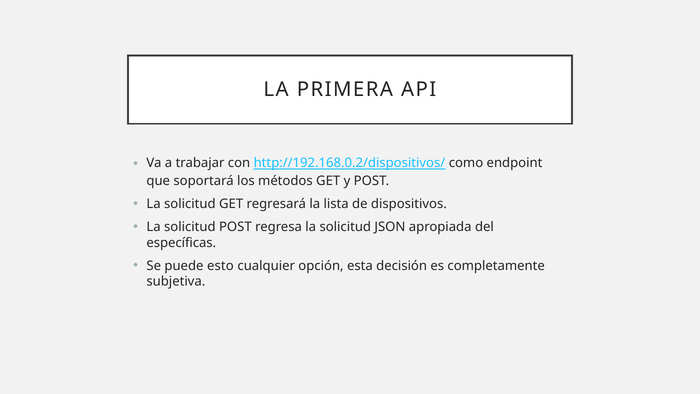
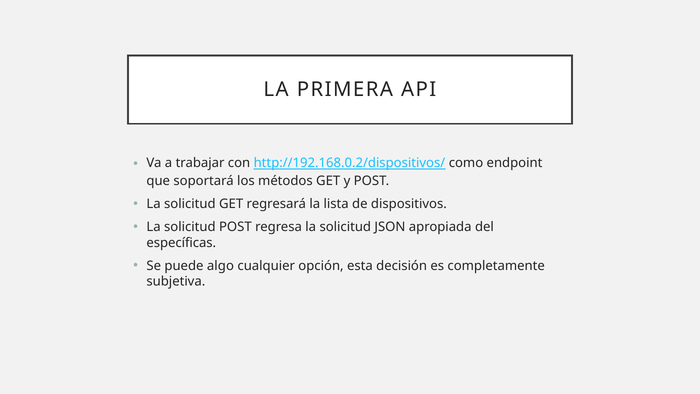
esto: esto -> algo
